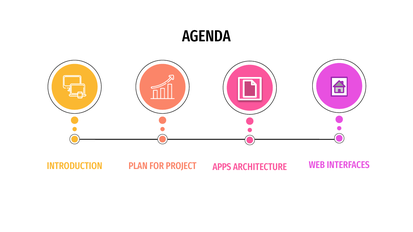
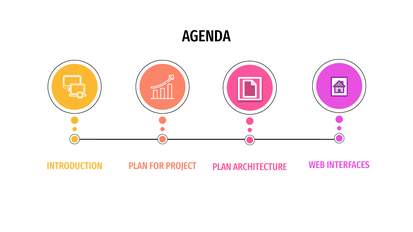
PROJECT APPS: APPS -> PLAN
